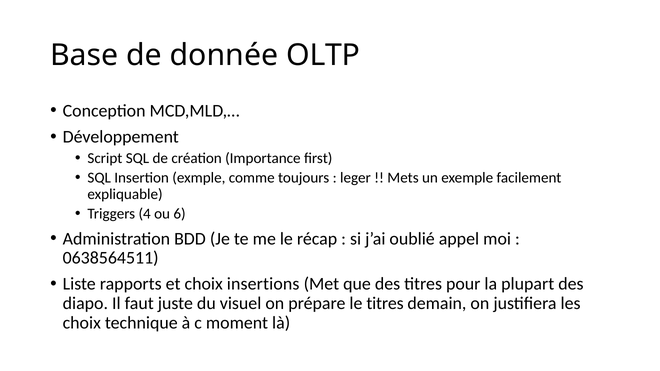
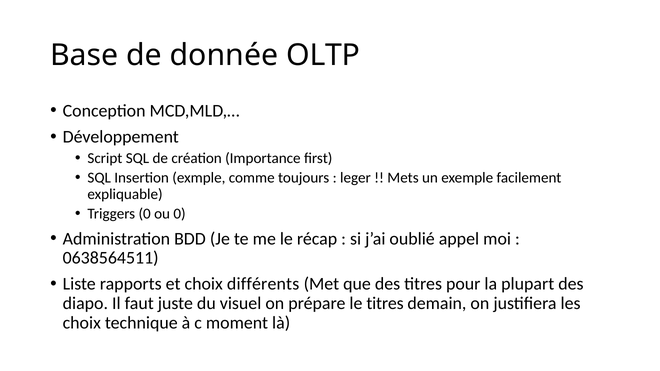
Triggers 4: 4 -> 0
ou 6: 6 -> 0
insertions: insertions -> différents
